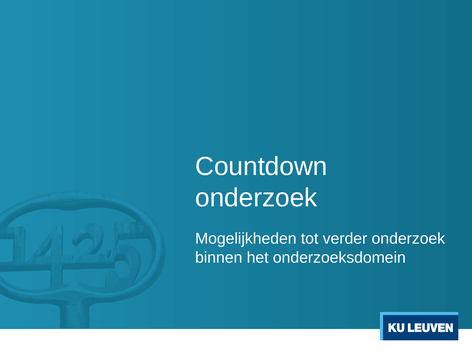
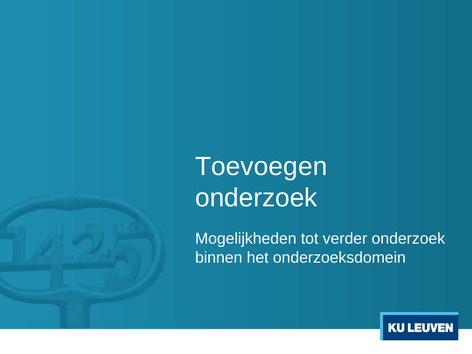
Countdown: Countdown -> Toevoegen
